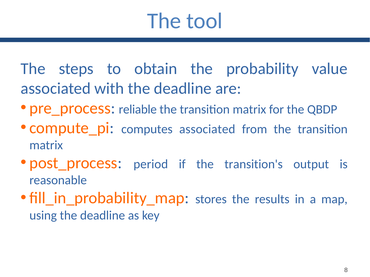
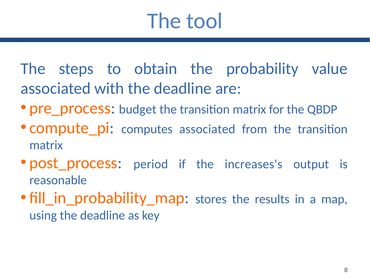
reliable: reliable -> budget
transition's: transition's -> increases's
